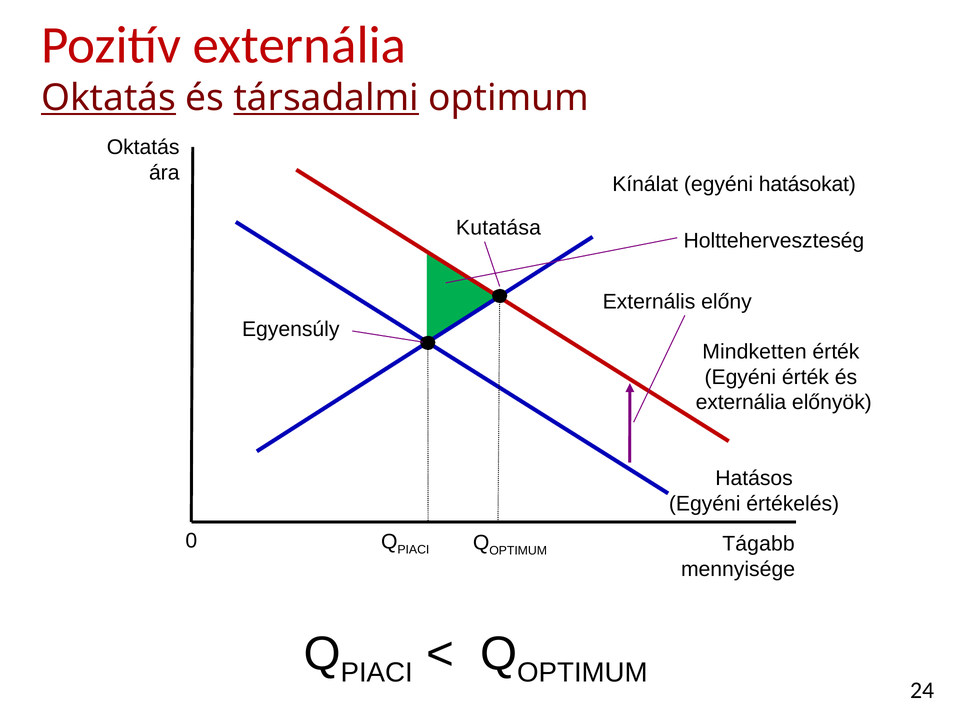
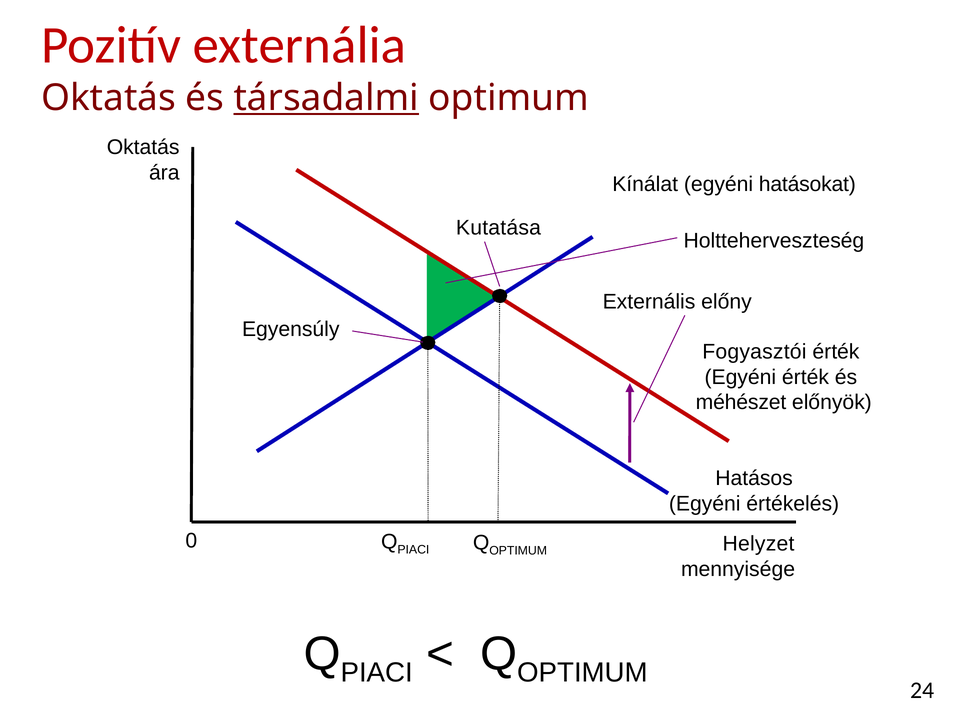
Oktatás at (109, 98) underline: present -> none
Mindketten: Mindketten -> Fogyasztói
externália at (741, 402): externália -> méhészet
Tágabb: Tágabb -> Helyzet
